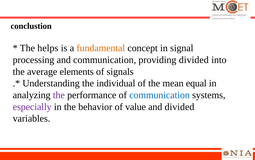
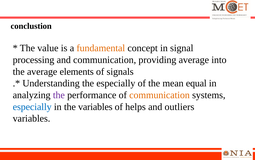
helps: helps -> value
providing divided: divided -> average
the individual: individual -> especially
communication at (160, 95) colour: blue -> orange
especially at (32, 106) colour: purple -> blue
the behavior: behavior -> variables
value: value -> helps
and divided: divided -> outliers
